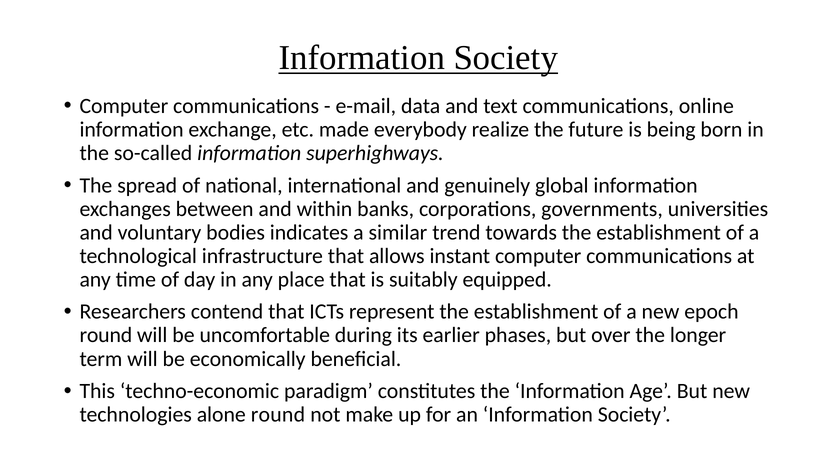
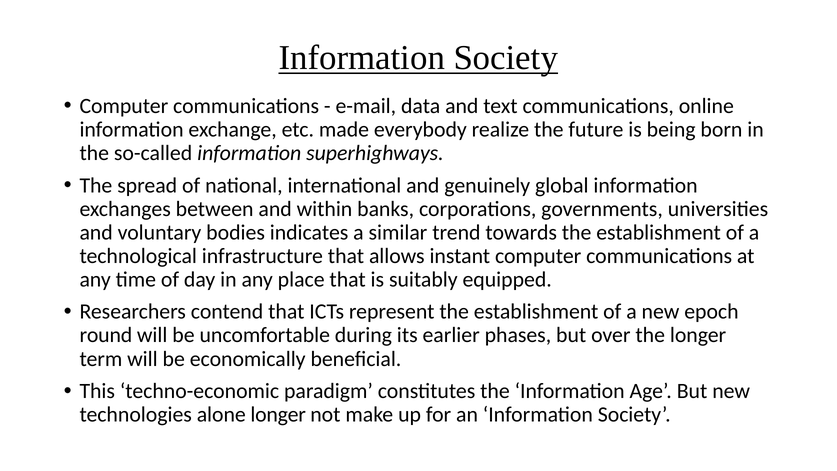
alone round: round -> longer
